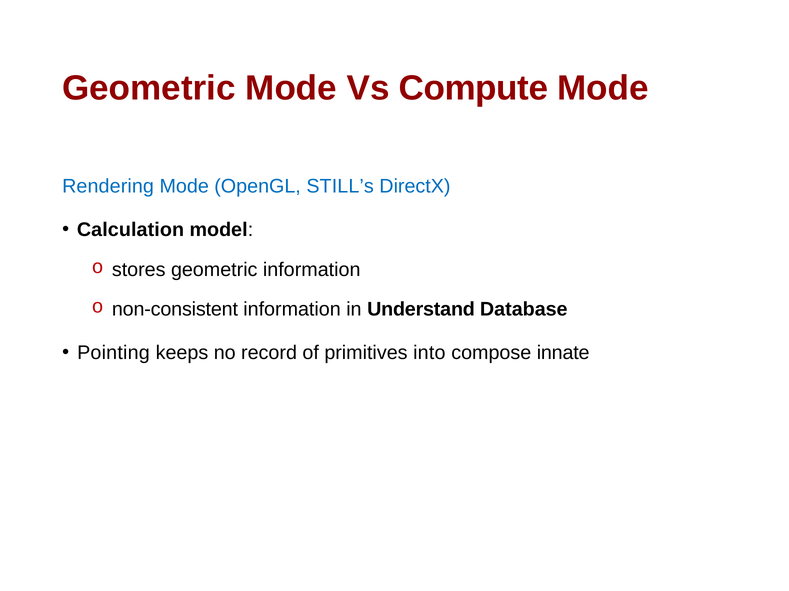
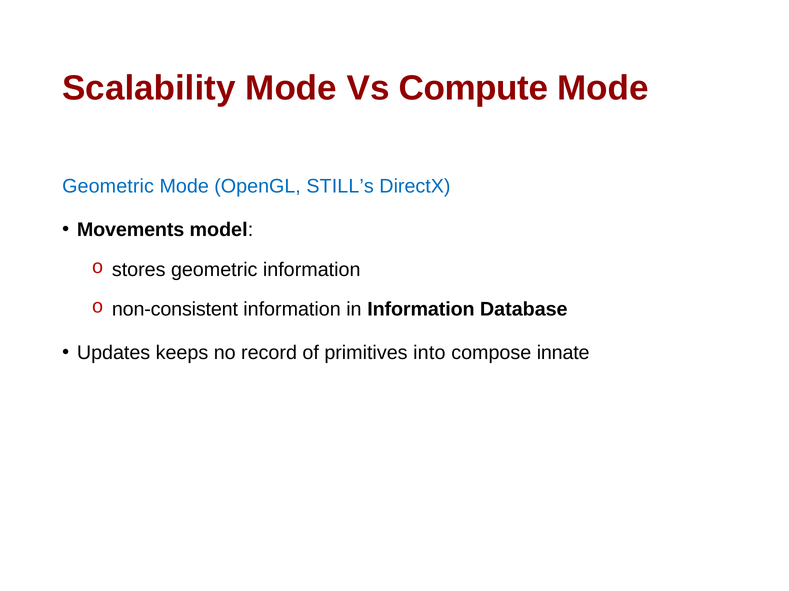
Geometric at (149, 88): Geometric -> Scalability
Rendering at (108, 187): Rendering -> Geometric
Calculation: Calculation -> Movements
in Understand: Understand -> Information
Pointing: Pointing -> Updates
